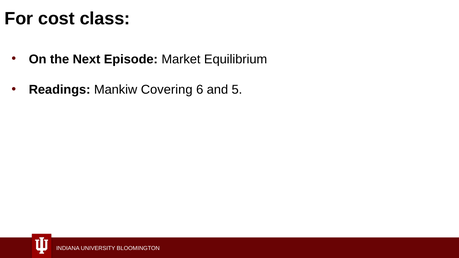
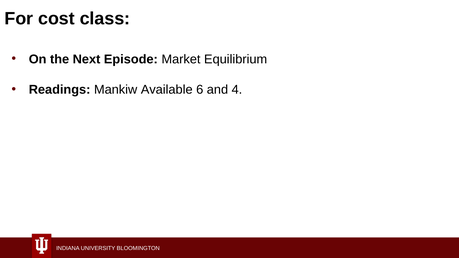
Covering: Covering -> Available
5: 5 -> 4
